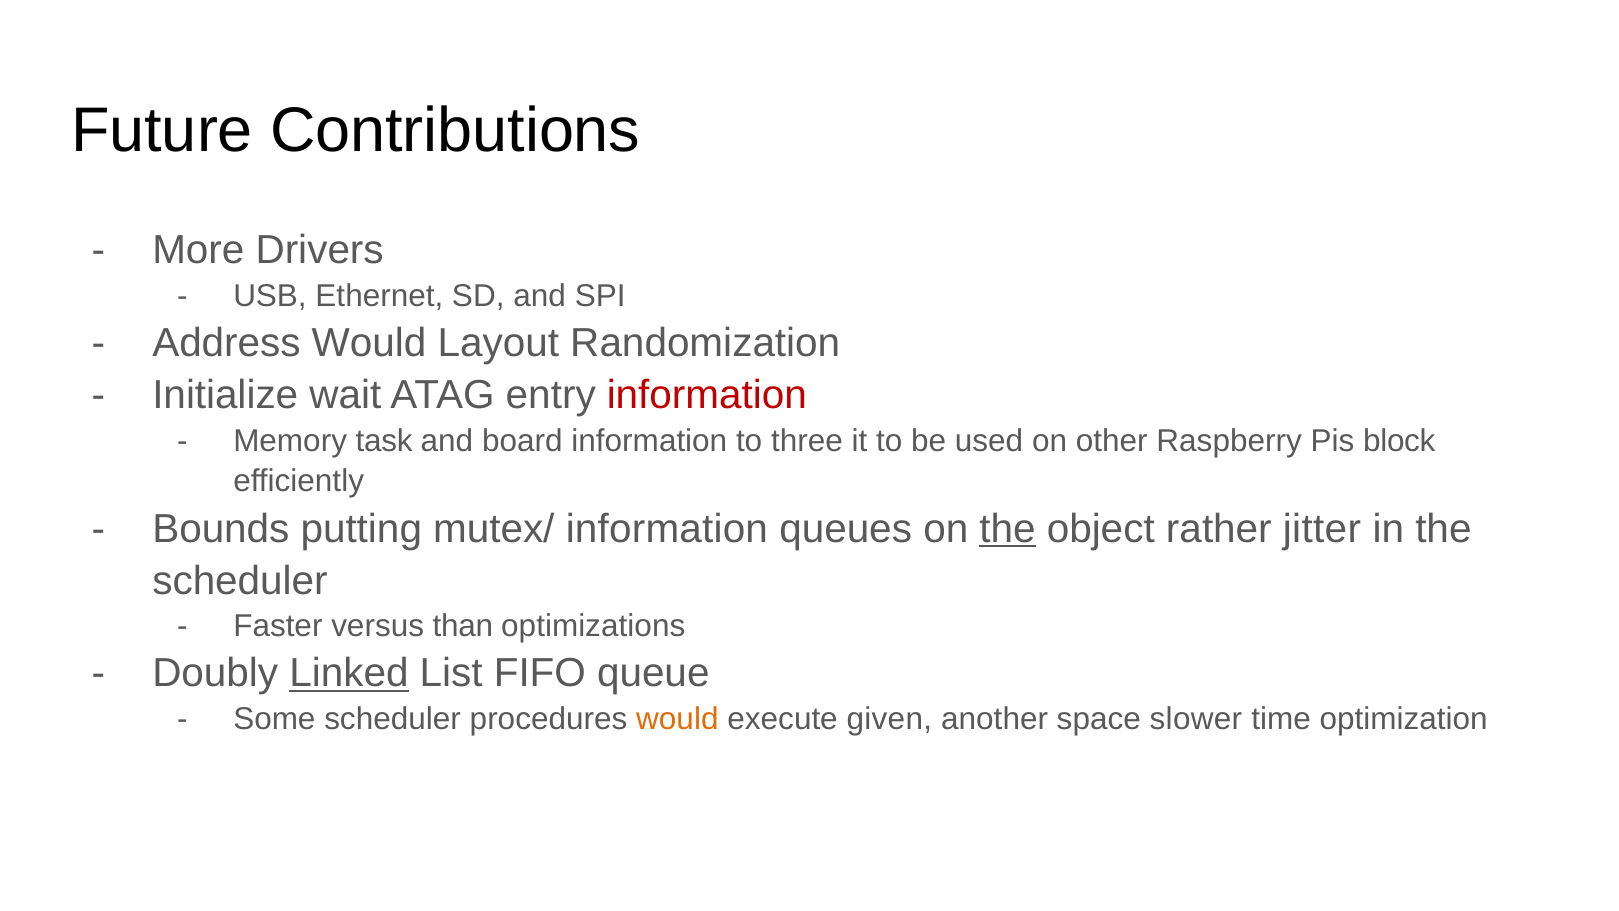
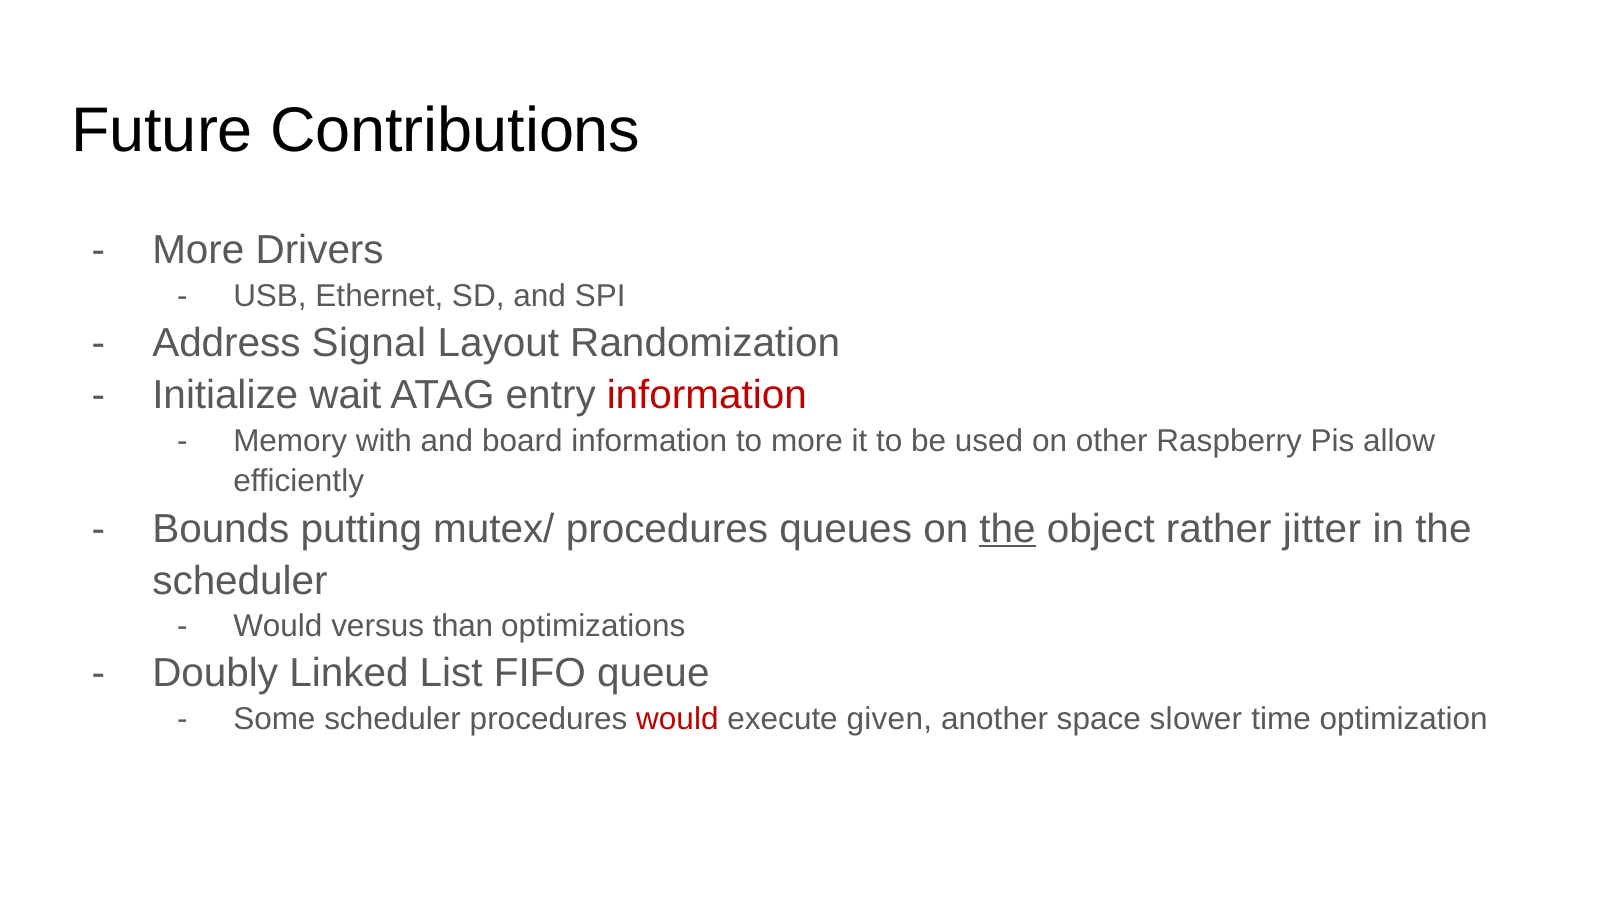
Address Would: Would -> Signal
task: task -> with
to three: three -> more
block: block -> allow
mutex/ information: information -> procedures
Faster at (278, 626): Faster -> Would
Linked underline: present -> none
would at (677, 719) colour: orange -> red
